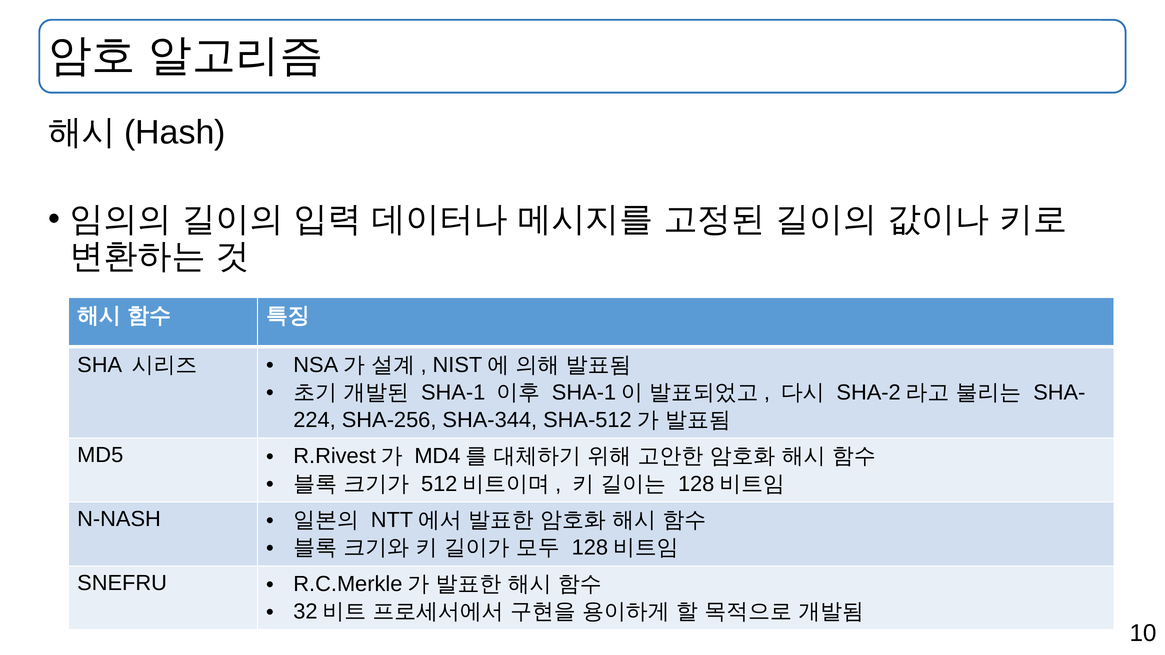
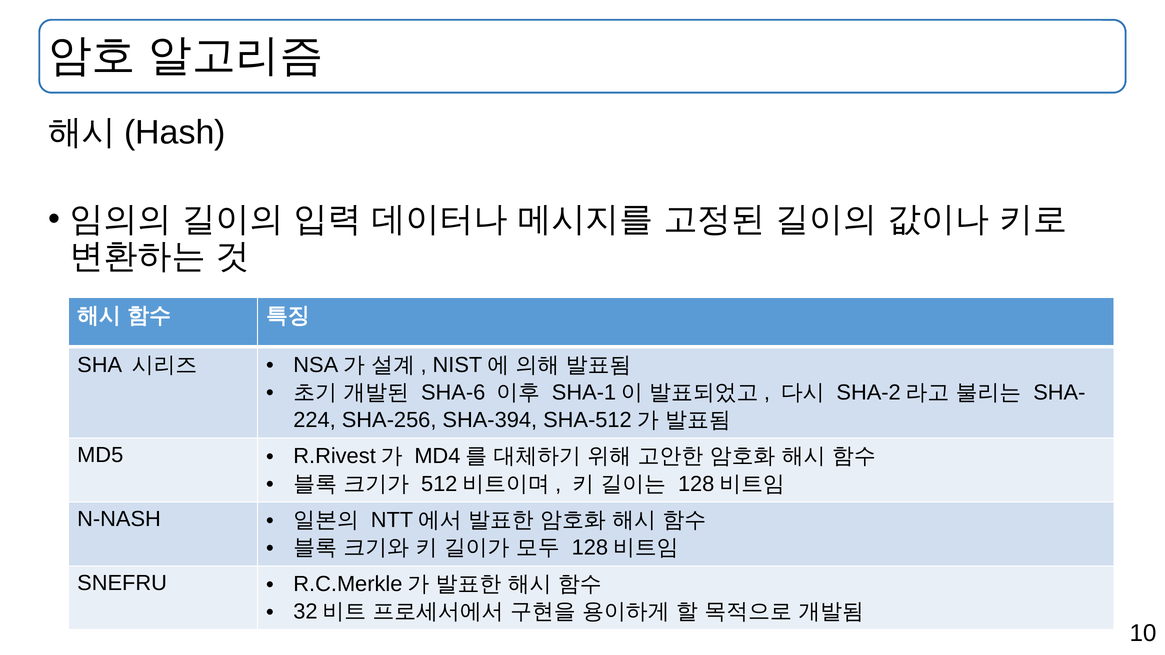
SHA-1: SHA-1 -> SHA-6
SHA-344: SHA-344 -> SHA-394
